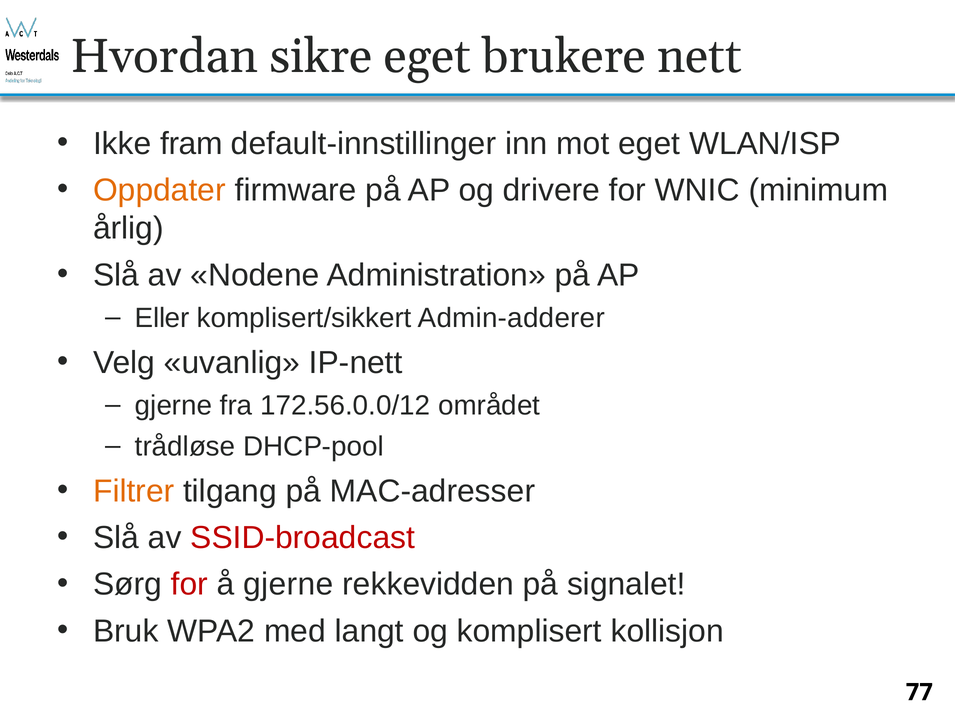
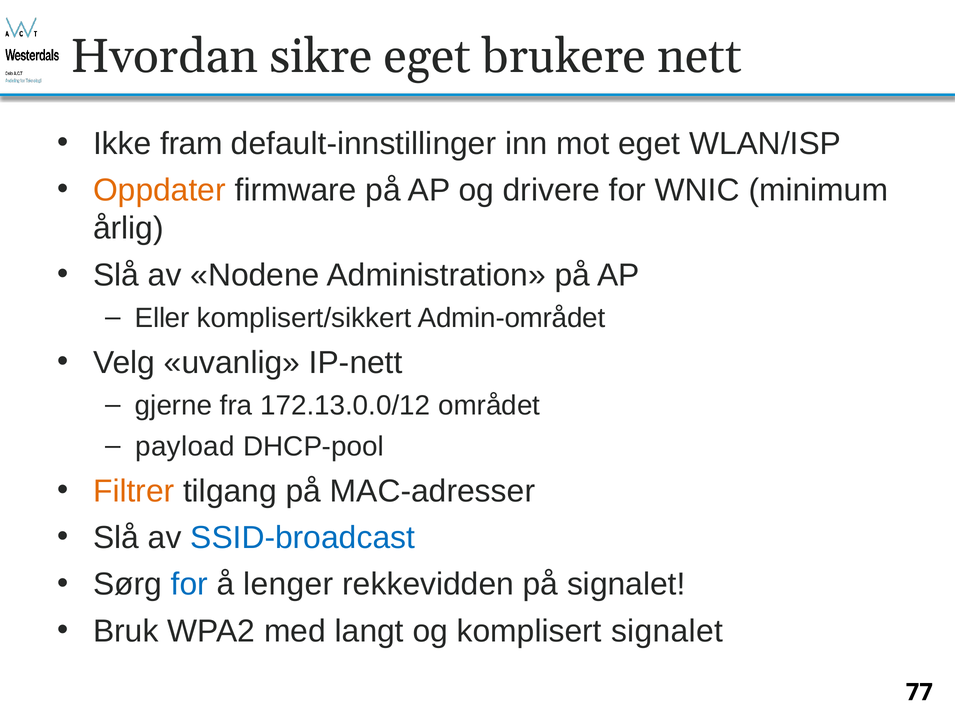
Admin-adderer: Admin-adderer -> Admin-området
172.56.0.0/12: 172.56.0.0/12 -> 172.13.0.0/12
trådløse: trådløse -> payload
SSID-broadcast colour: red -> blue
for at (189, 585) colour: red -> blue
å gjerne: gjerne -> lenger
komplisert kollisjon: kollisjon -> signalet
